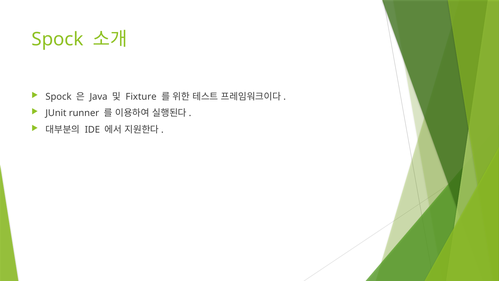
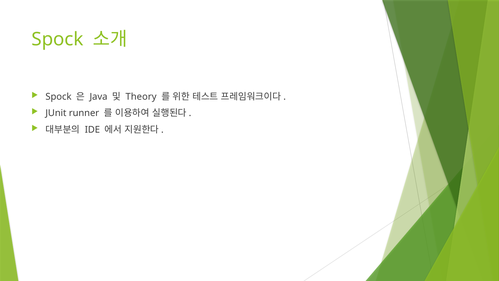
Fixture: Fixture -> Theory
